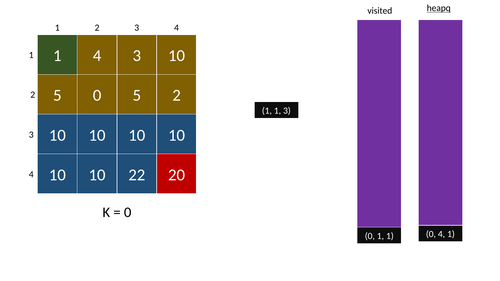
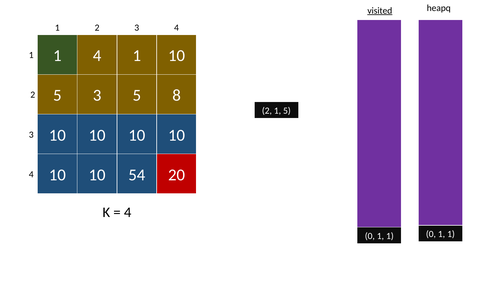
heapq underline: present -> none
visited underline: none -> present
1 4 3: 3 -> 1
5 0: 0 -> 3
5 2: 2 -> 8
1 at (267, 111): 1 -> 2
1 3: 3 -> 5
22: 22 -> 54
0 at (128, 212): 0 -> 4
4 at (441, 234): 4 -> 1
